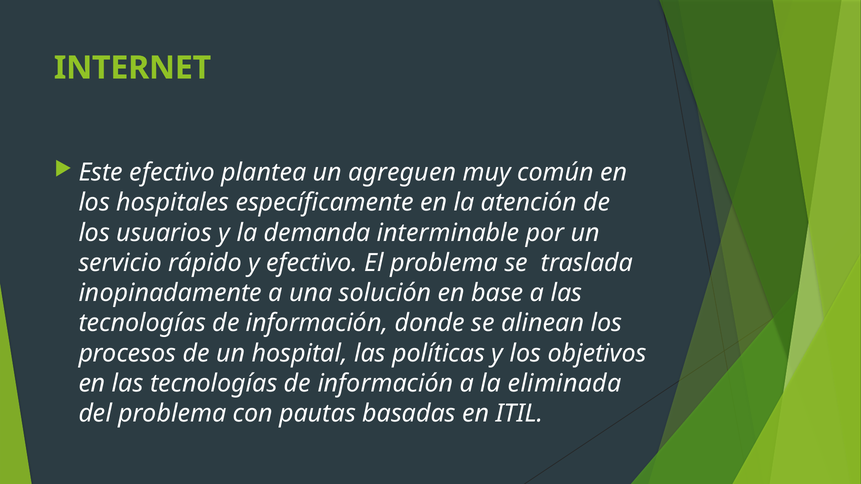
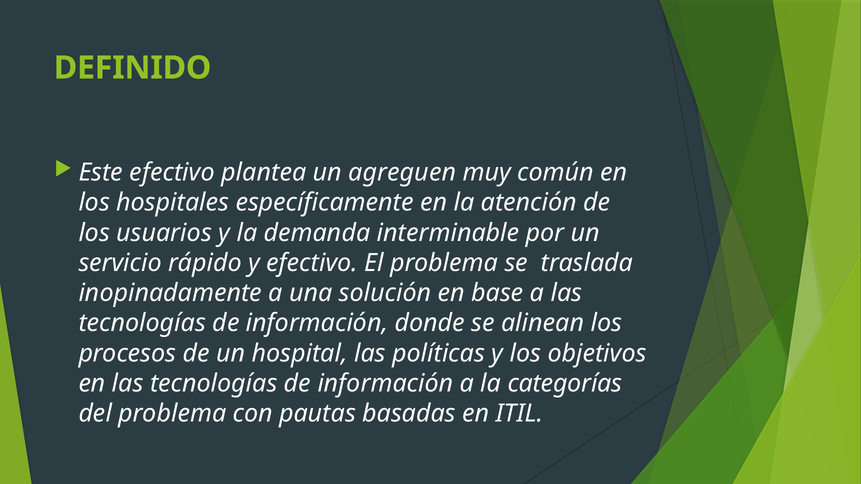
INTERNET: INTERNET -> DEFINIDO
eliminada: eliminada -> categorías
